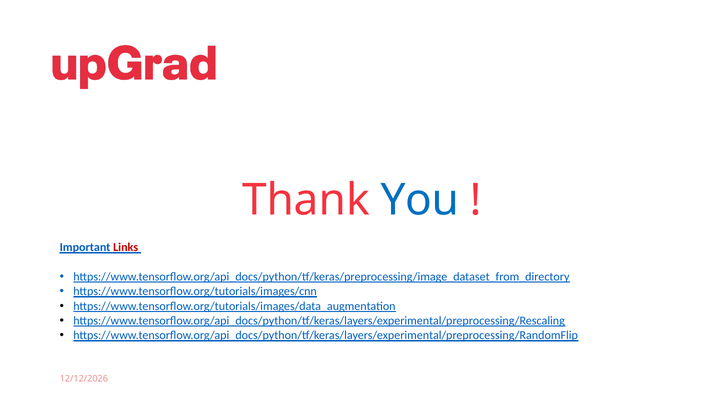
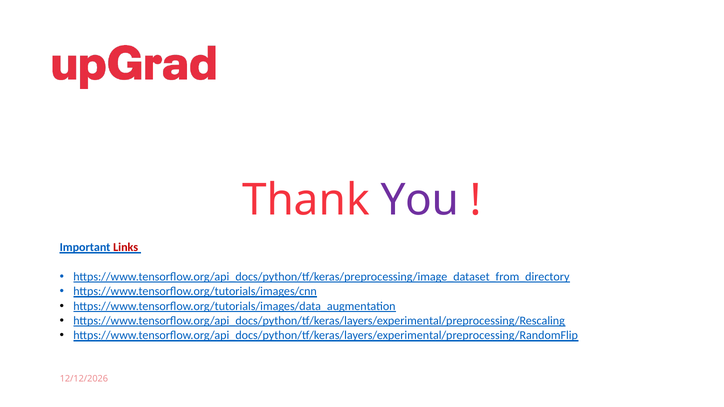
You colour: blue -> purple
